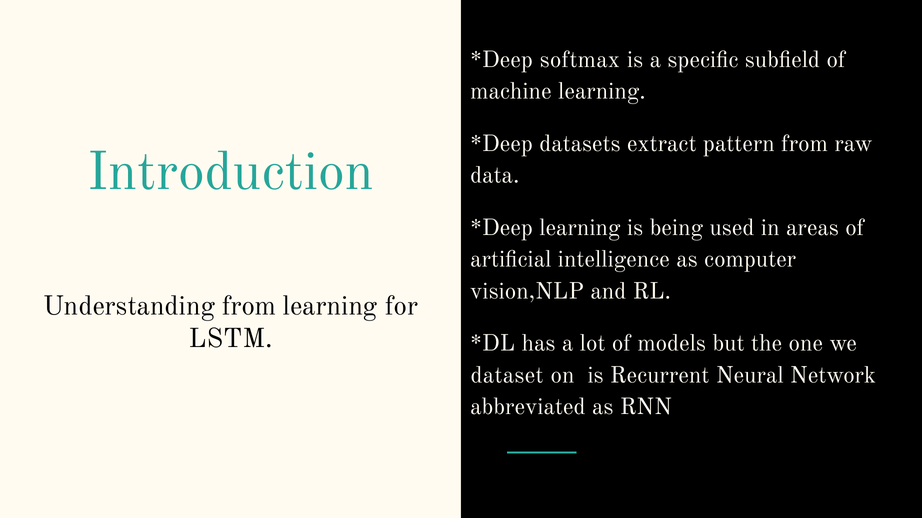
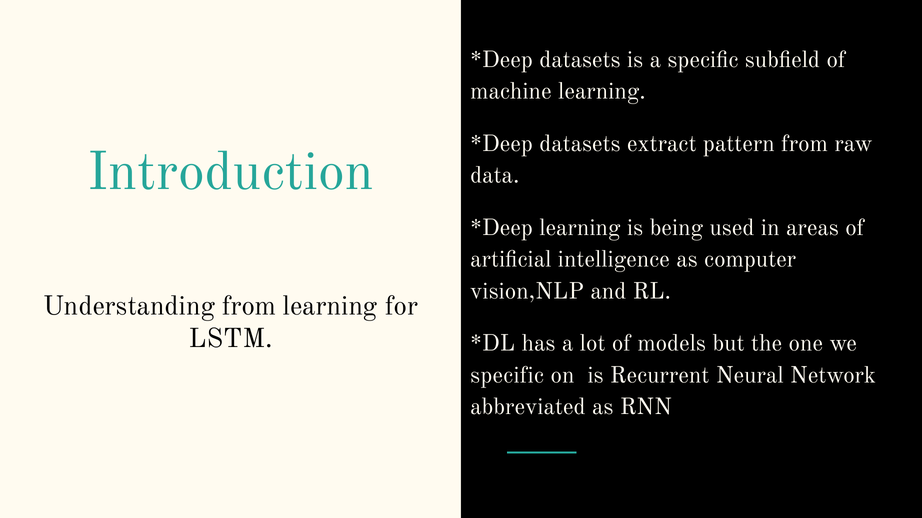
softmax at (580, 60): softmax -> datasets
dataset at (507, 375): dataset -> specific
